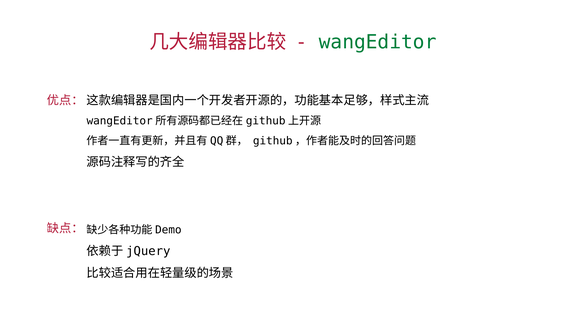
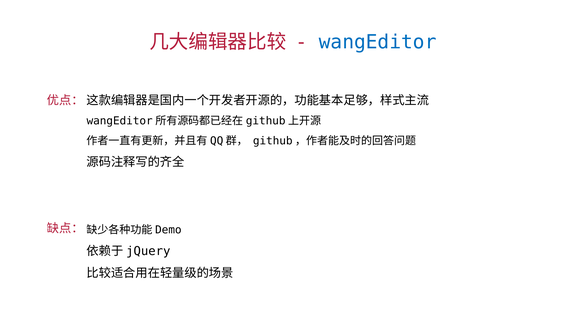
wangEditor colour: green -> blue
